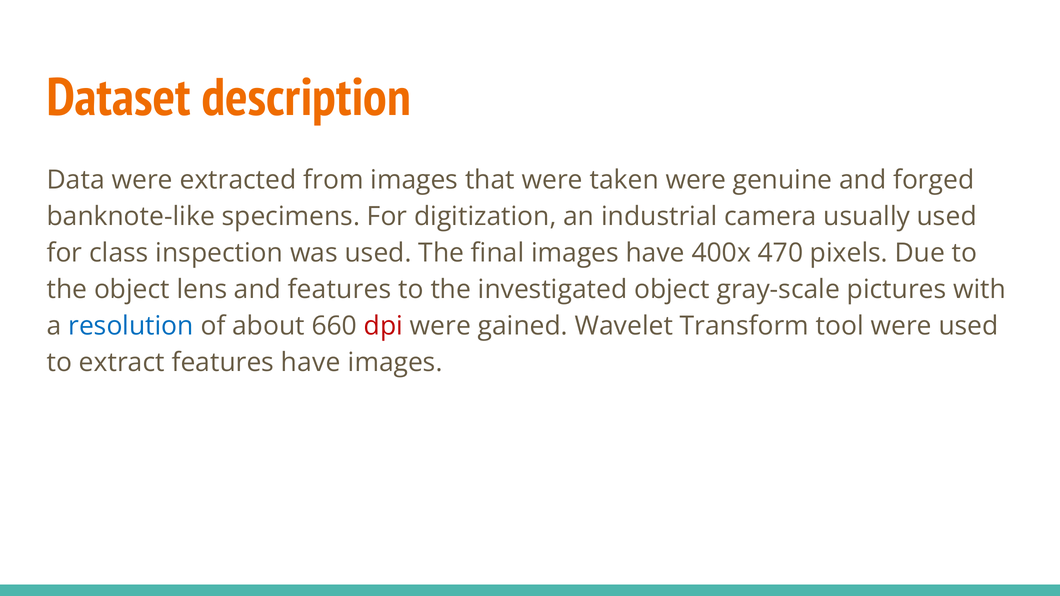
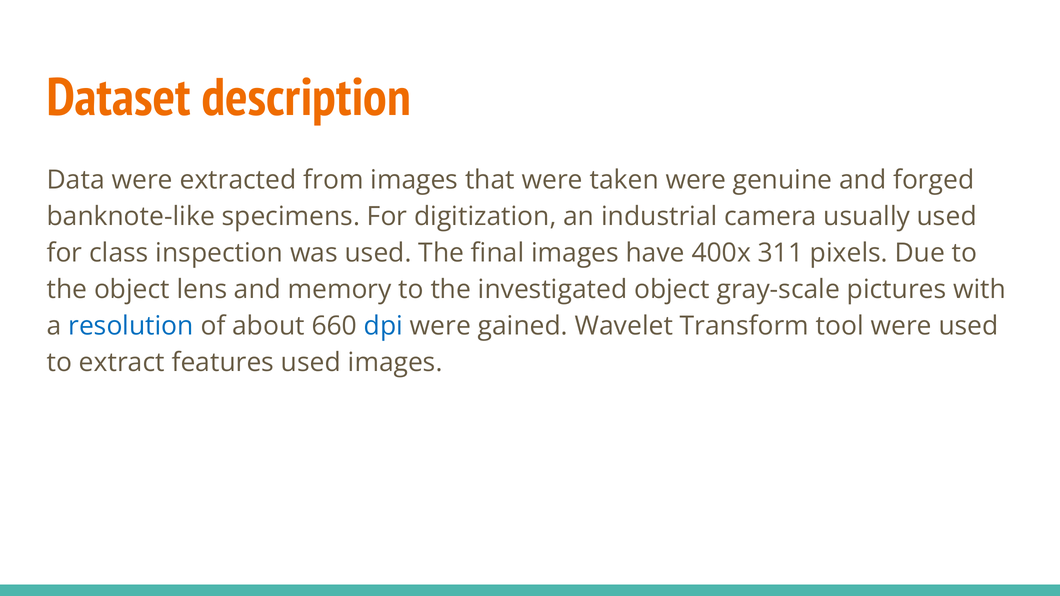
470: 470 -> 311
and features: features -> memory
dpi colour: red -> blue
features have: have -> used
